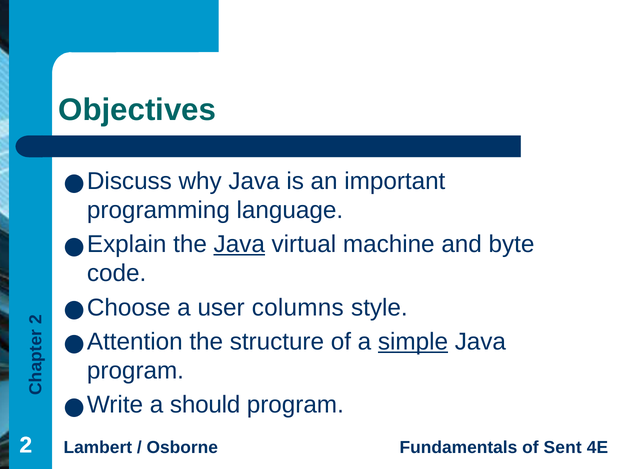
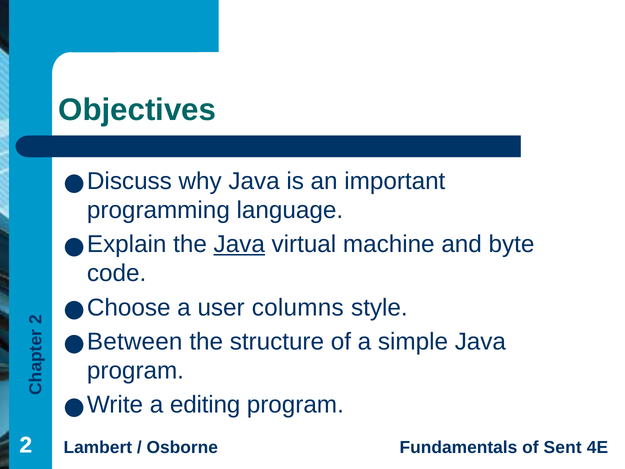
Attention: Attention -> Between
simple underline: present -> none
should: should -> editing
